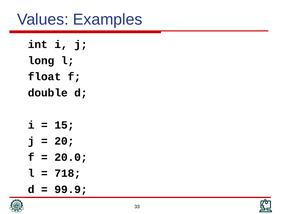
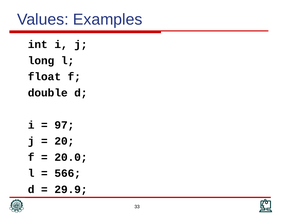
15: 15 -> 97
718: 718 -> 566
99.9: 99.9 -> 29.9
